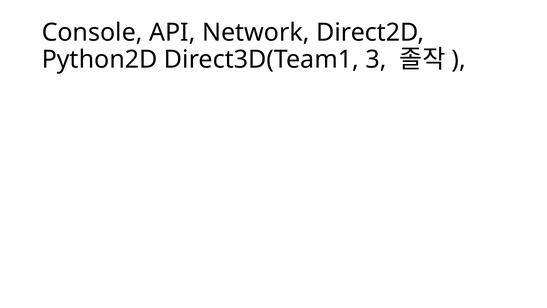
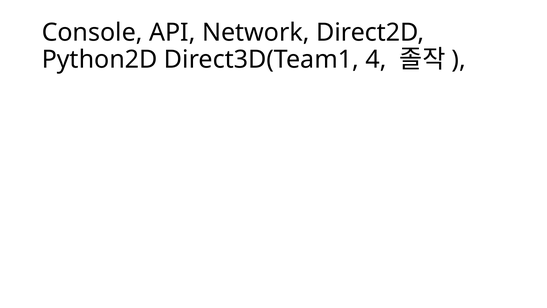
3: 3 -> 4
